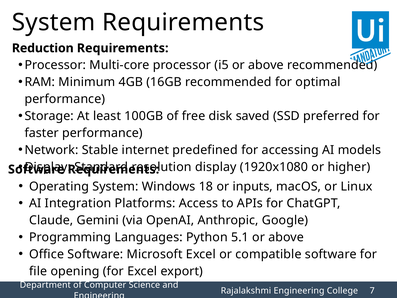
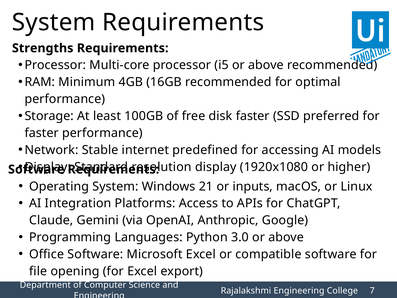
Reduction: Reduction -> Strengths
disk saved: saved -> faster
18: 18 -> 21
5.1: 5.1 -> 3.0
